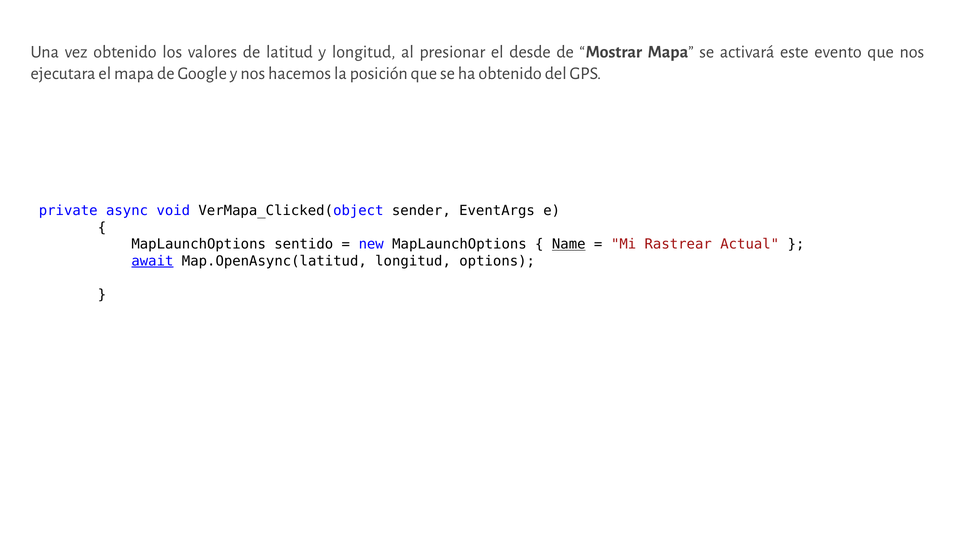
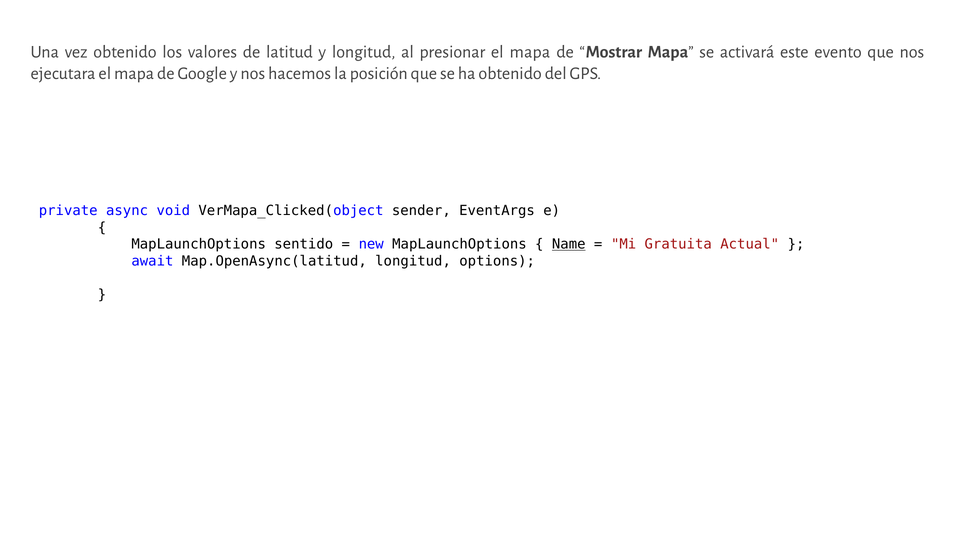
presionar el desde: desde -> mapa
Rastrear: Rastrear -> Gratuita
await underline: present -> none
